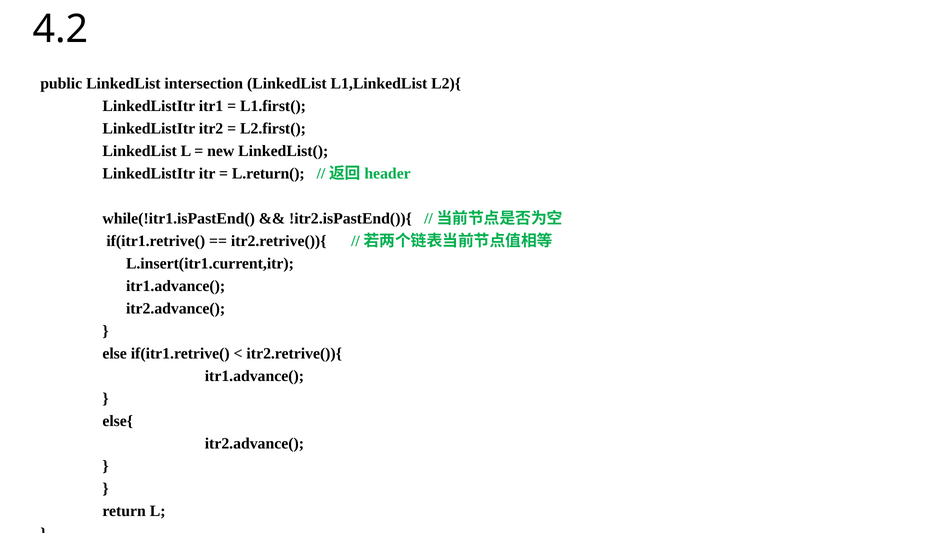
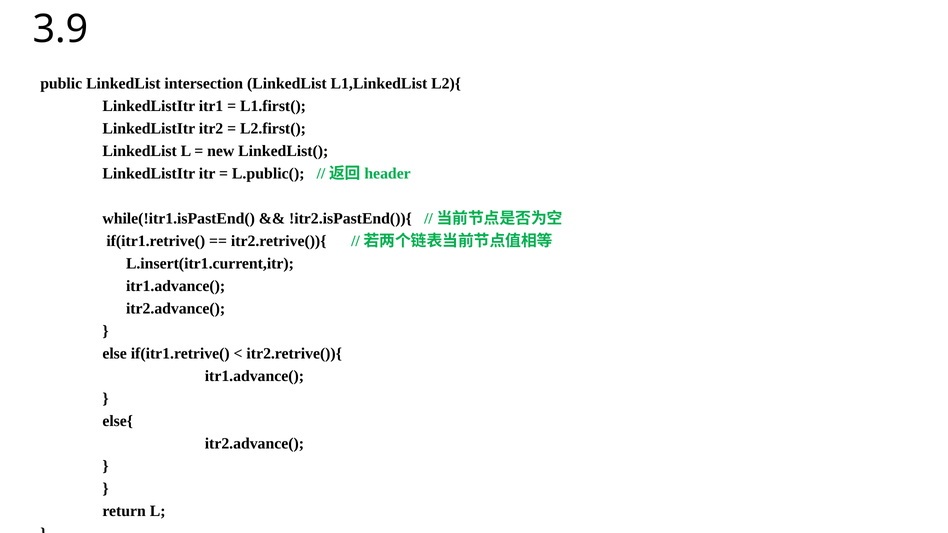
4.2: 4.2 -> 3.9
L.return(: L.return( -> L.public(
